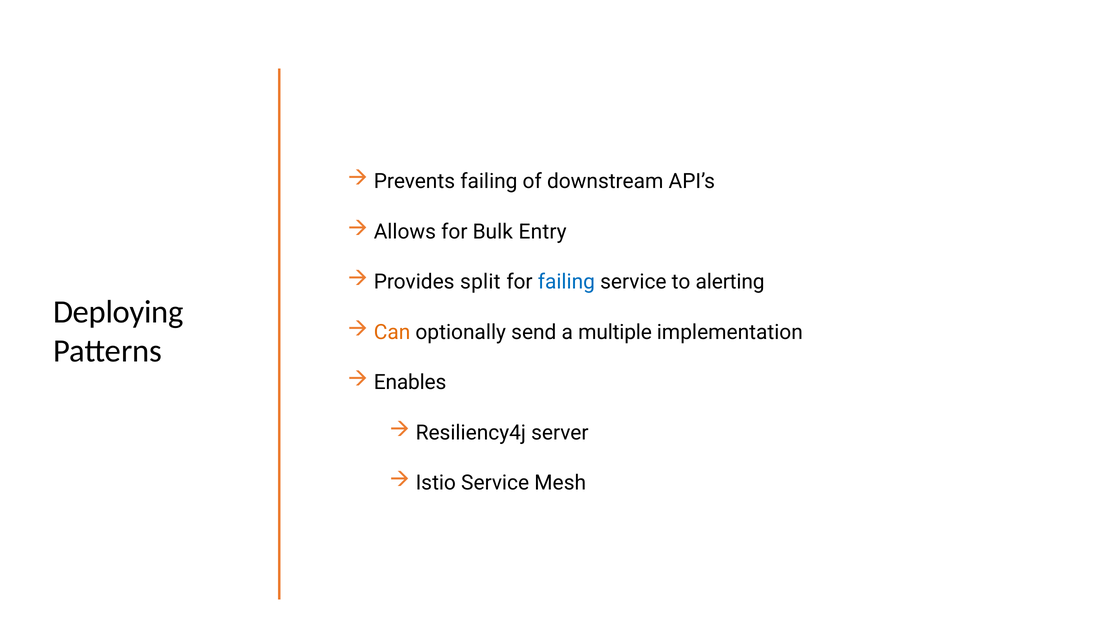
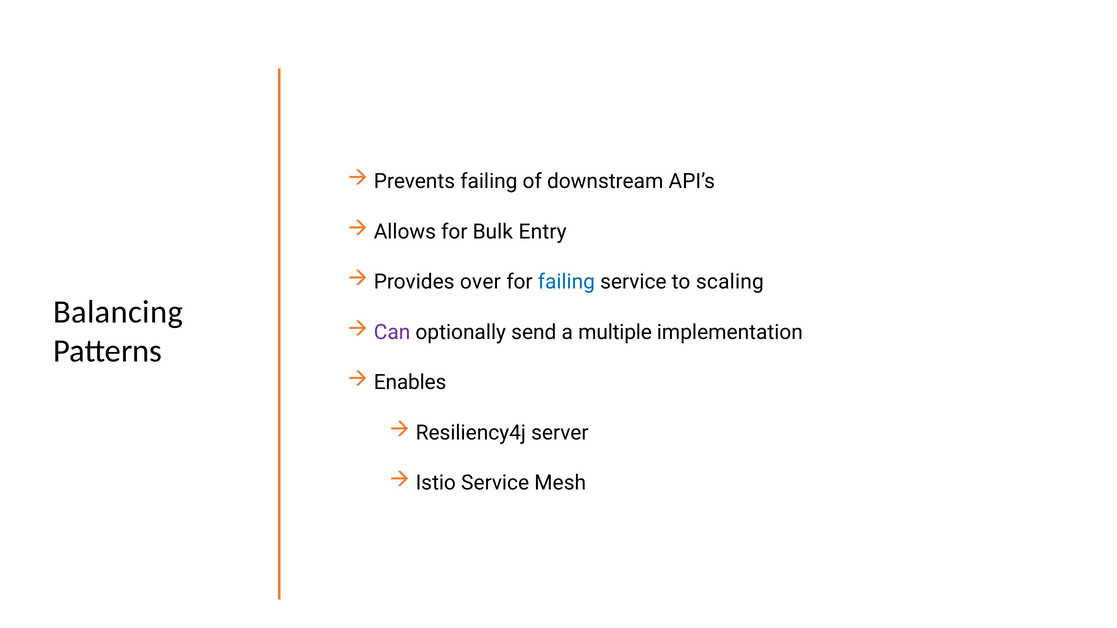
split: split -> over
alerting: alerting -> scaling
Deploying: Deploying -> Balancing
Can colour: orange -> purple
